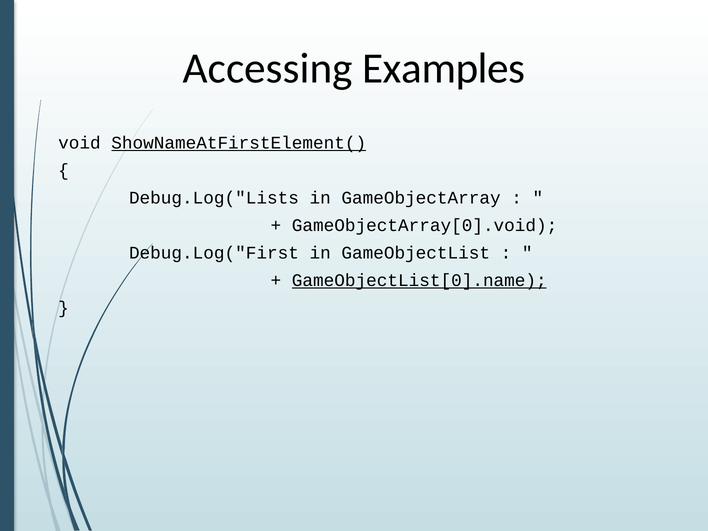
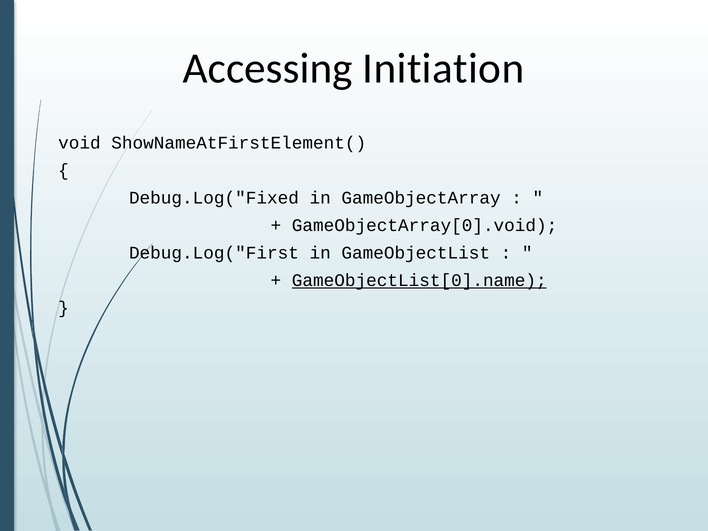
Examples: Examples -> Initiation
ShowNameAtFirstElement( underline: present -> none
Debug.Log("Lists: Debug.Log("Lists -> Debug.Log("Fixed
